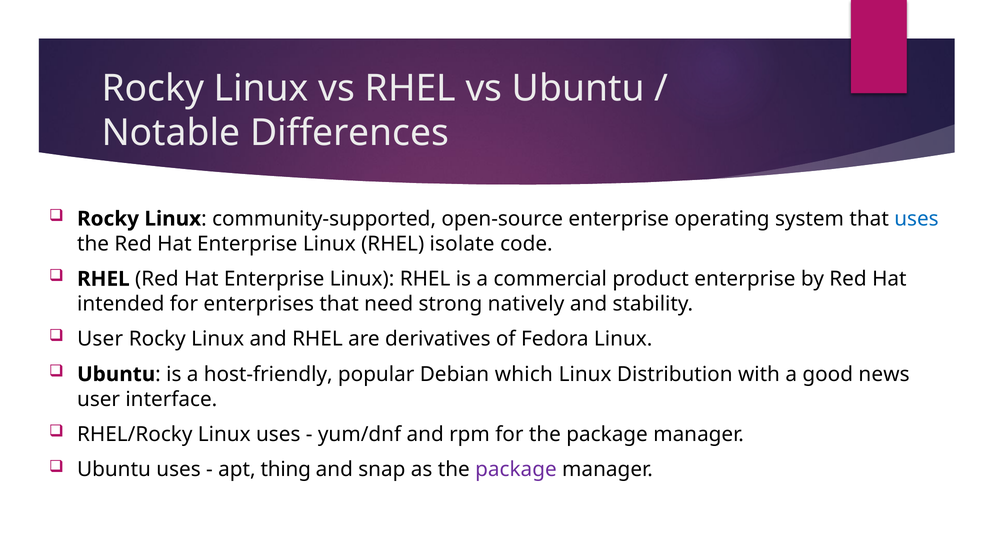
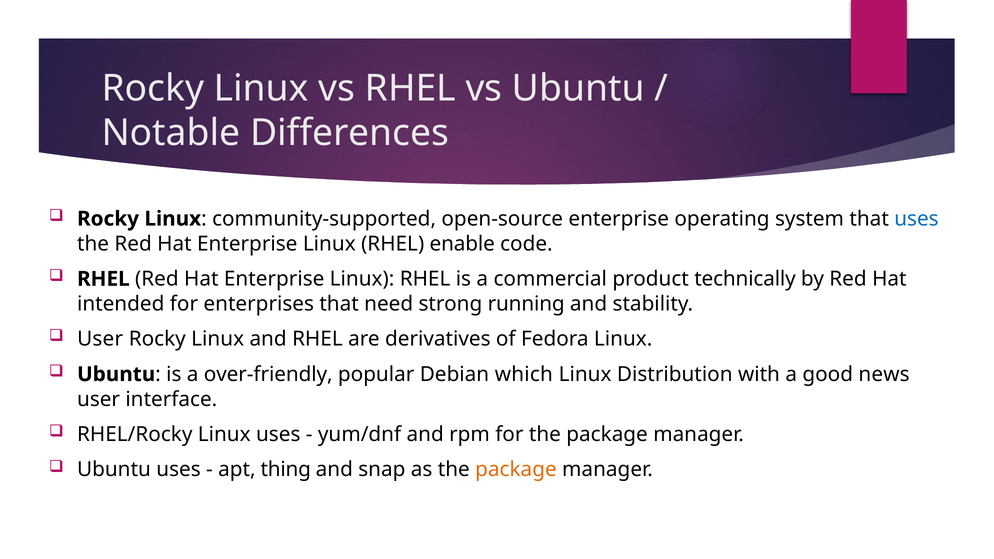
isolate: isolate -> enable
product enterprise: enterprise -> technically
natively: natively -> running
host-friendly: host-friendly -> over-friendly
package at (516, 470) colour: purple -> orange
